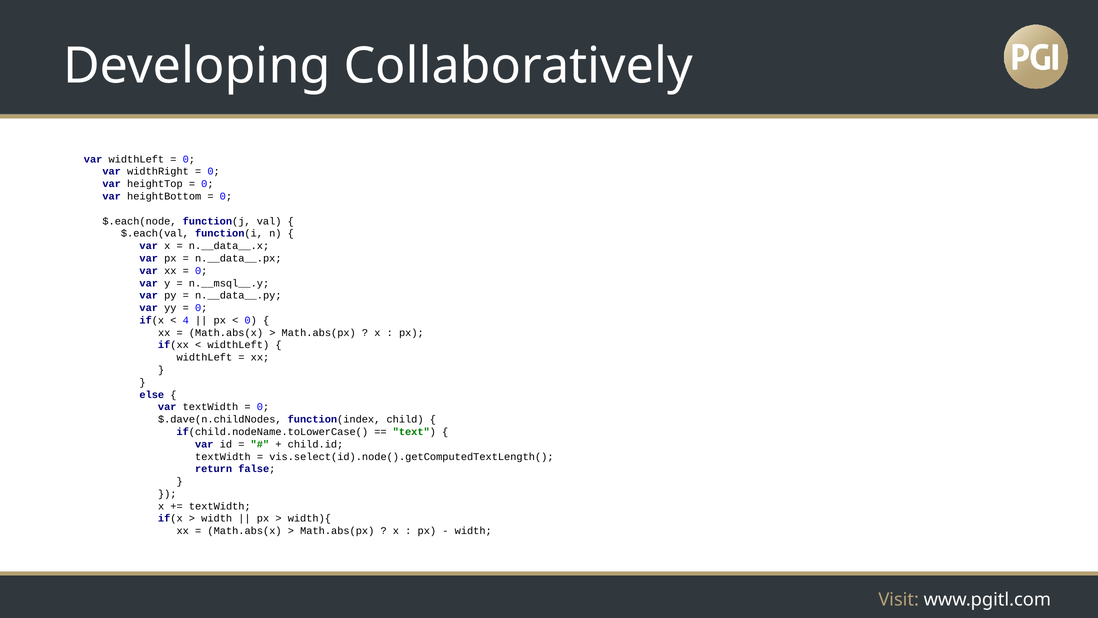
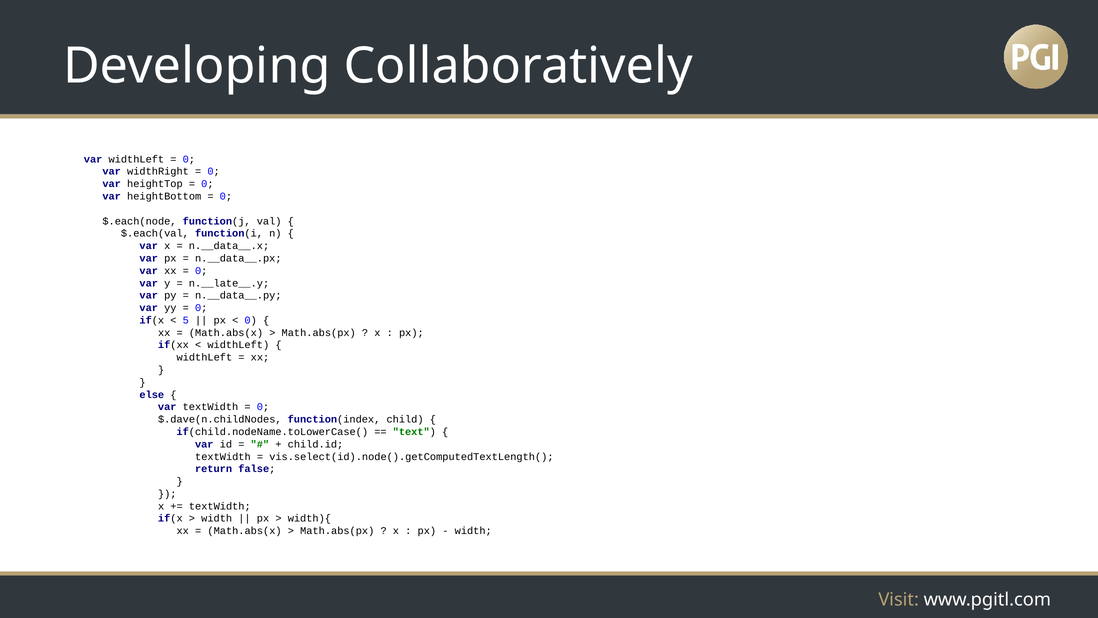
n.__msql__.y: n.__msql__.y -> n.__late__.y
4: 4 -> 5
